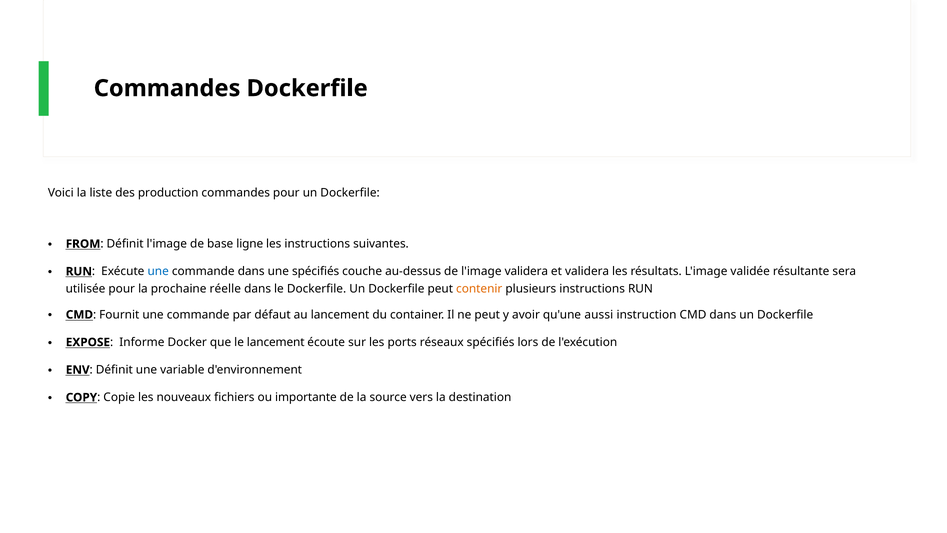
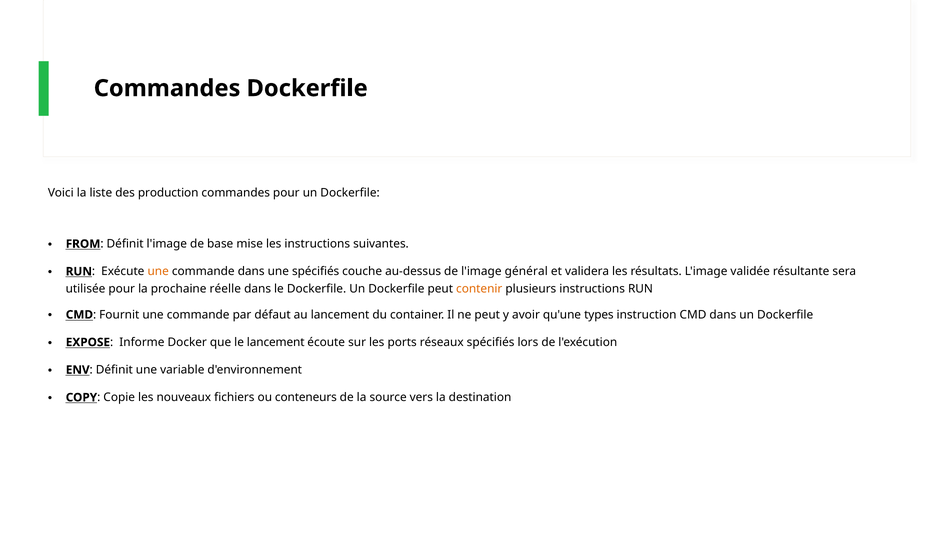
ligne: ligne -> mise
une at (158, 271) colour: blue -> orange
l'image validera: validera -> général
aussi: aussi -> types
importante: importante -> conteneurs
